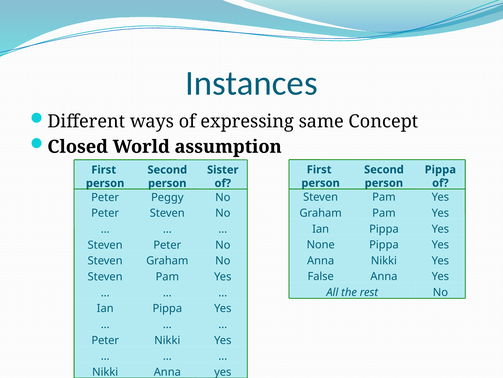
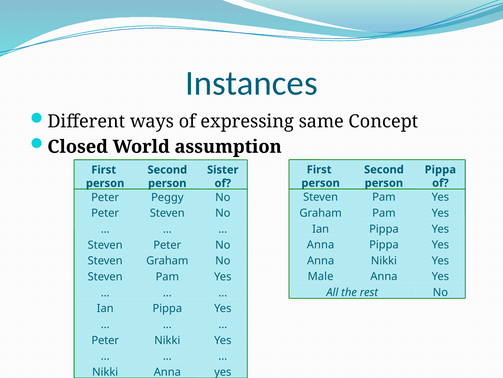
None at (321, 244): None -> Anna
False: False -> Male
